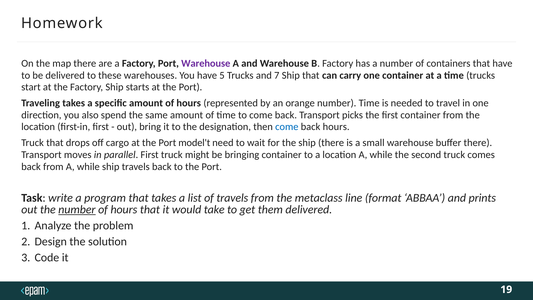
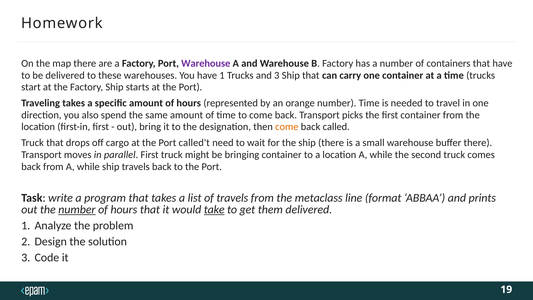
have 5: 5 -> 1
and 7: 7 -> 3
come at (287, 127) colour: blue -> orange
back hours: hours -> called
model't: model't -> called't
take underline: none -> present
